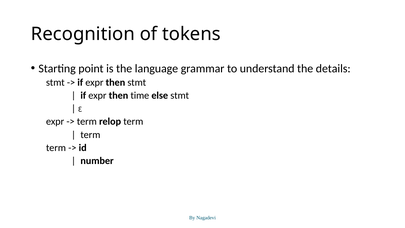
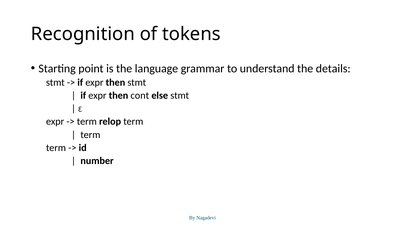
time: time -> cont
